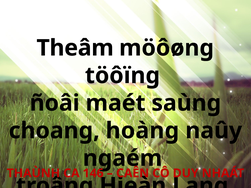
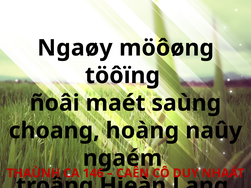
Theâm: Theâm -> Ngaøy
